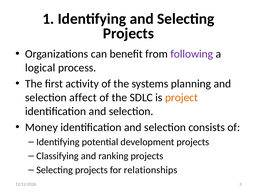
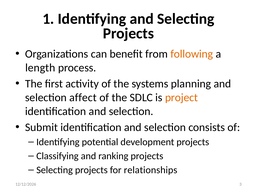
following colour: purple -> orange
logical: logical -> length
Money: Money -> Submit
